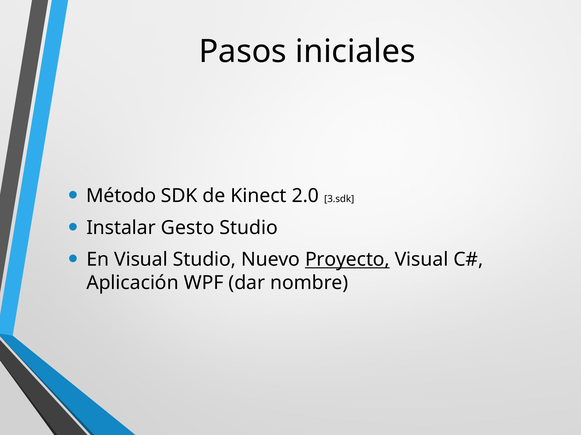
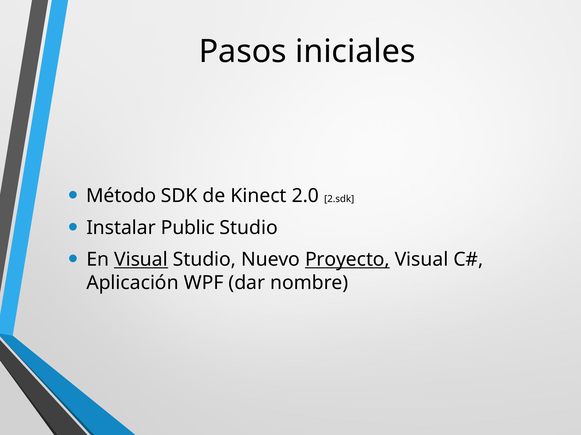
3.sdk: 3.sdk -> 2.sdk
Gesto: Gesto -> Public
Visual at (141, 260) underline: none -> present
